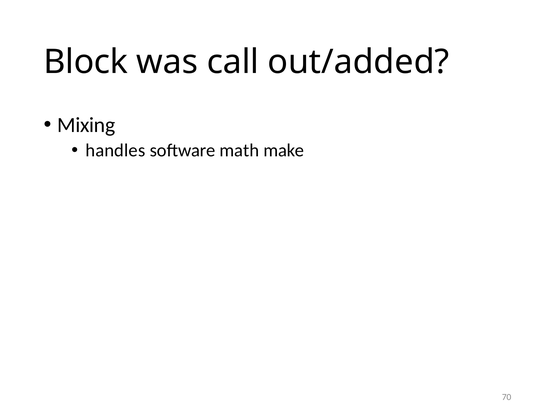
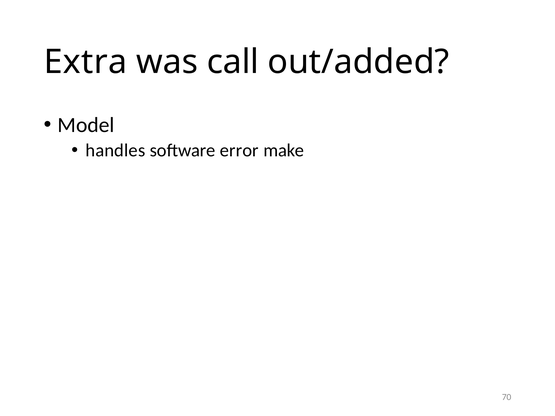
Block: Block -> Extra
Mixing: Mixing -> Model
math: math -> error
